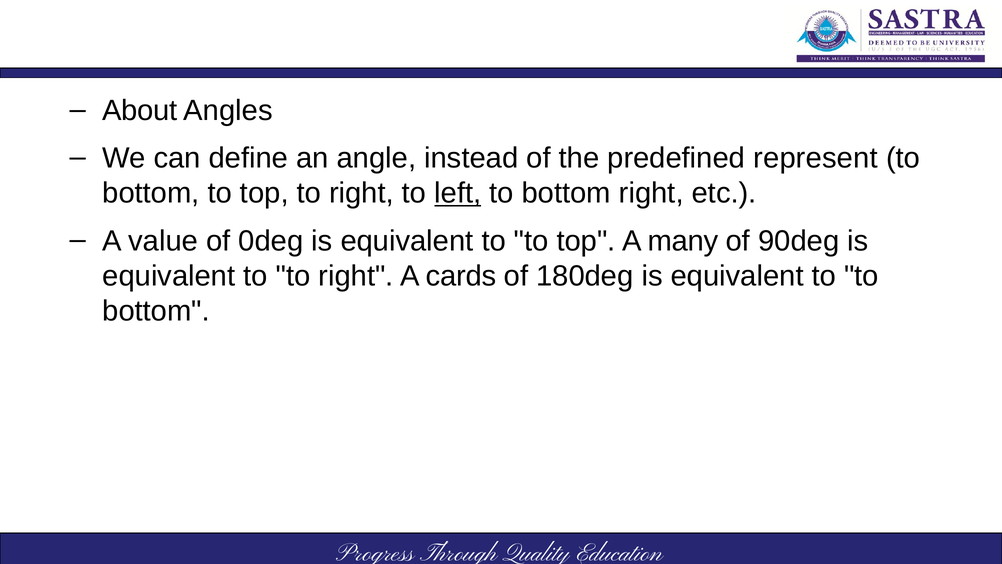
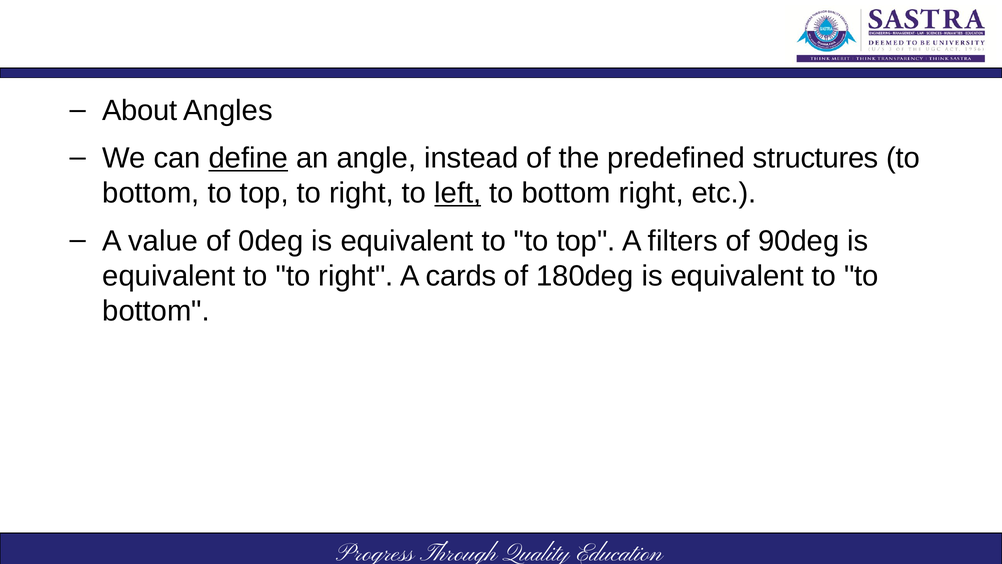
define underline: none -> present
represent: represent -> structures
many: many -> filters
